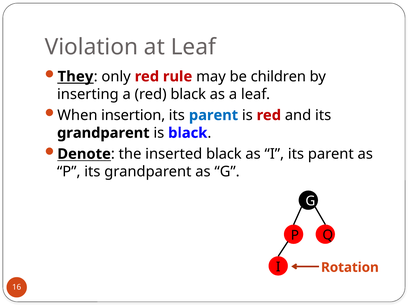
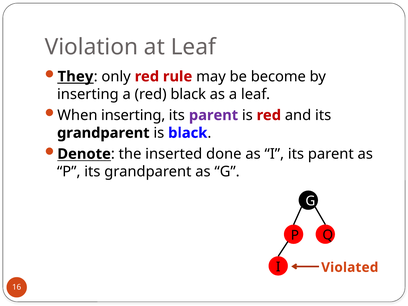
children: children -> become
When insertion: insertion -> inserting
parent at (214, 115) colour: blue -> purple
inserted black: black -> done
Rotation: Rotation -> Violated
